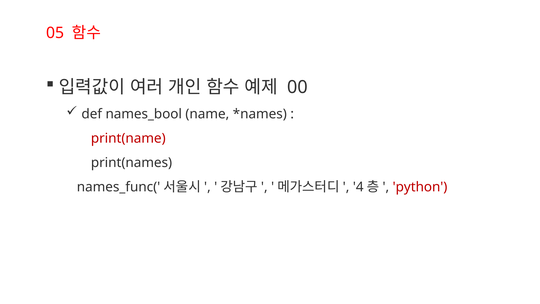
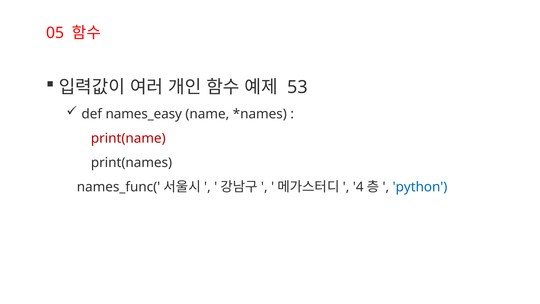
00: 00 -> 53
names_bool: names_bool -> names_easy
python colour: red -> blue
